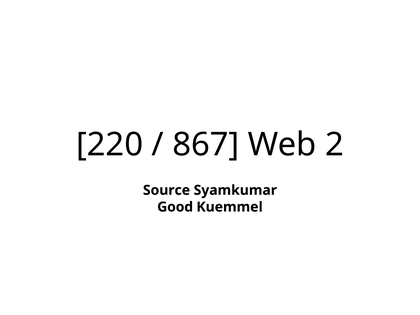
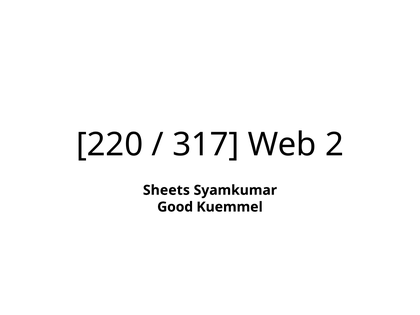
867: 867 -> 317
Source: Source -> Sheets
